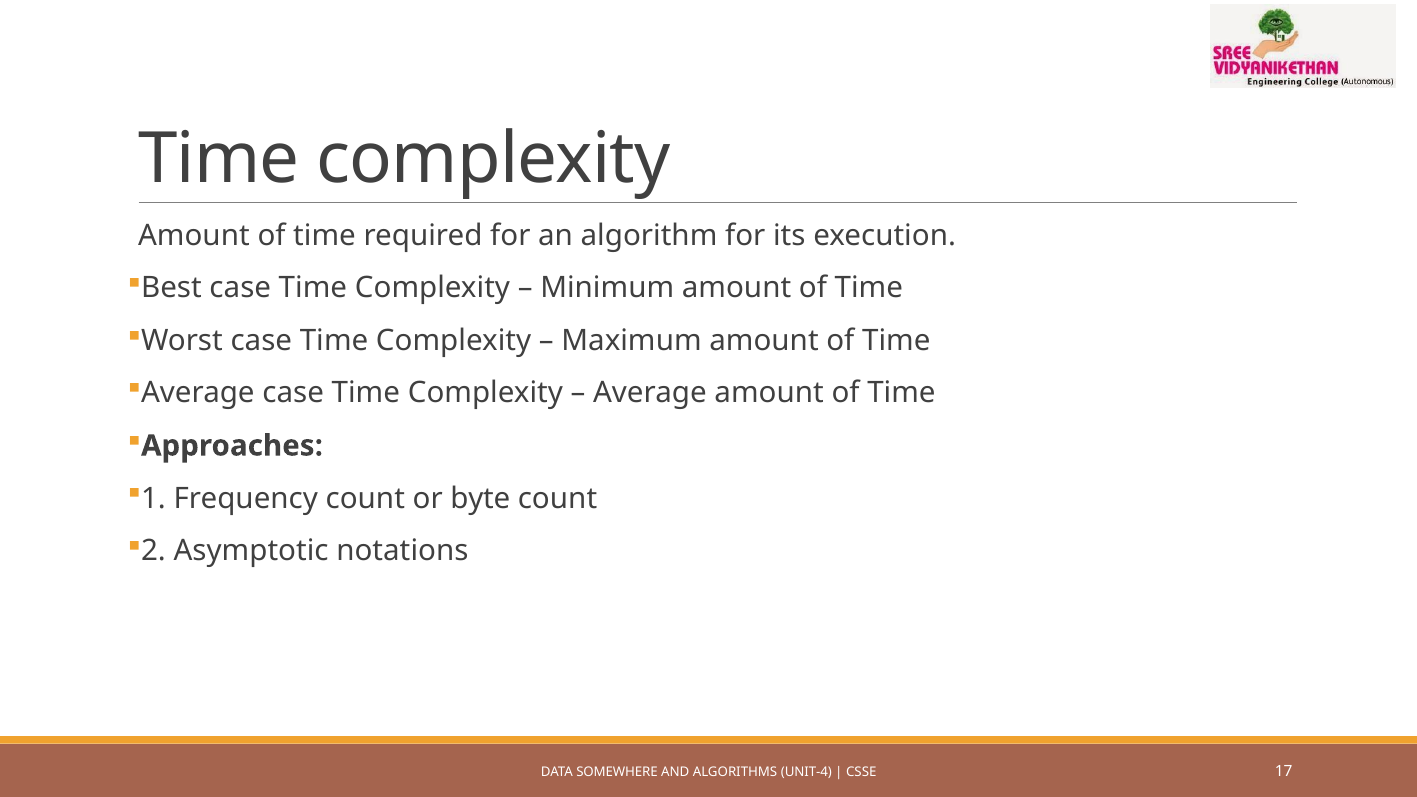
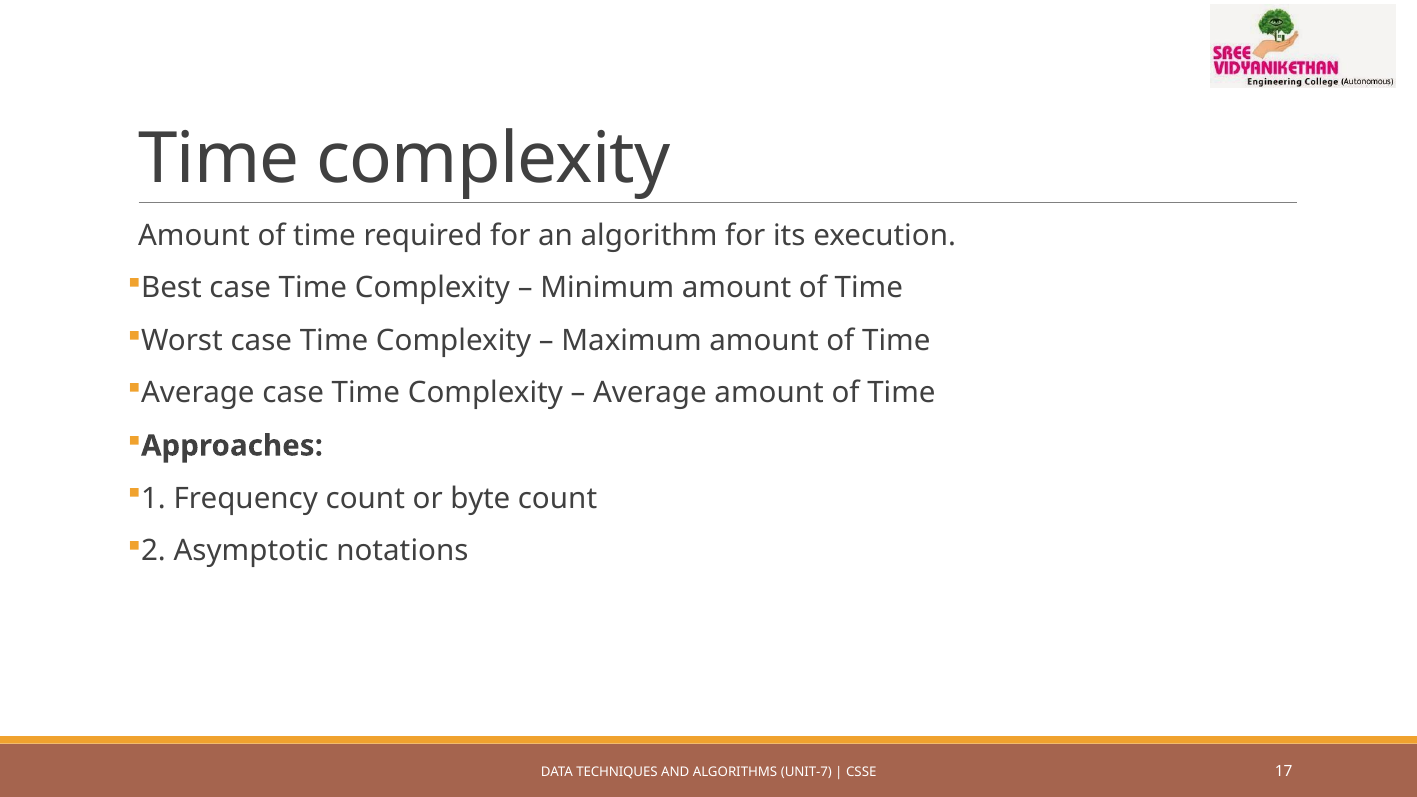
SOMEWHERE: SOMEWHERE -> TECHNIQUES
UNIT-4: UNIT-4 -> UNIT-7
